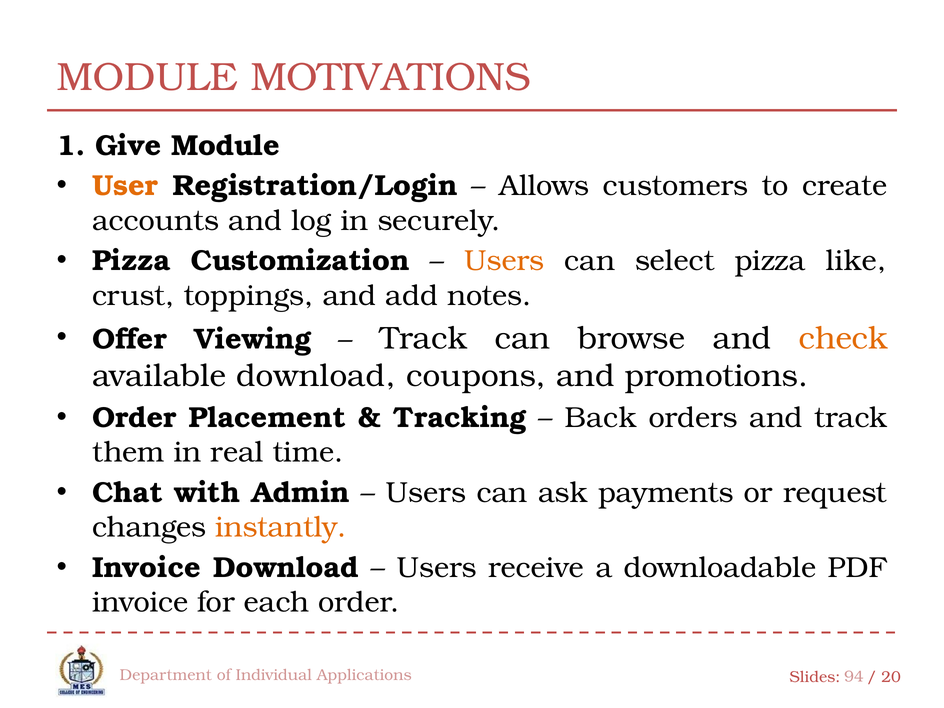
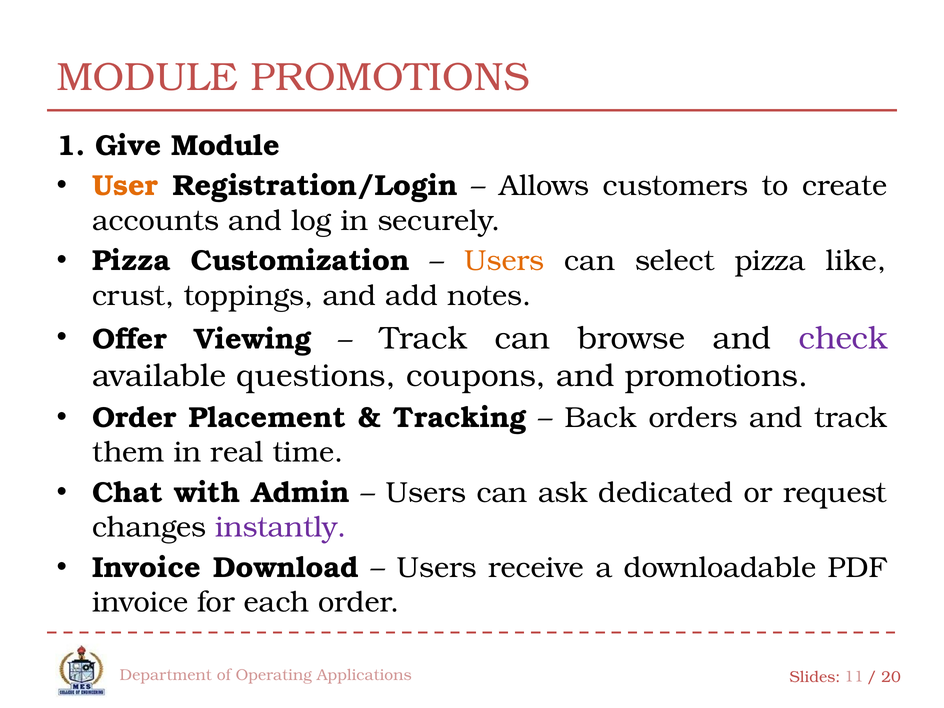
MODULE MOTIVATIONS: MOTIVATIONS -> PROMOTIONS
check colour: orange -> purple
available download: download -> questions
payments: payments -> dedicated
instantly colour: orange -> purple
Individual: Individual -> Operating
94: 94 -> 11
